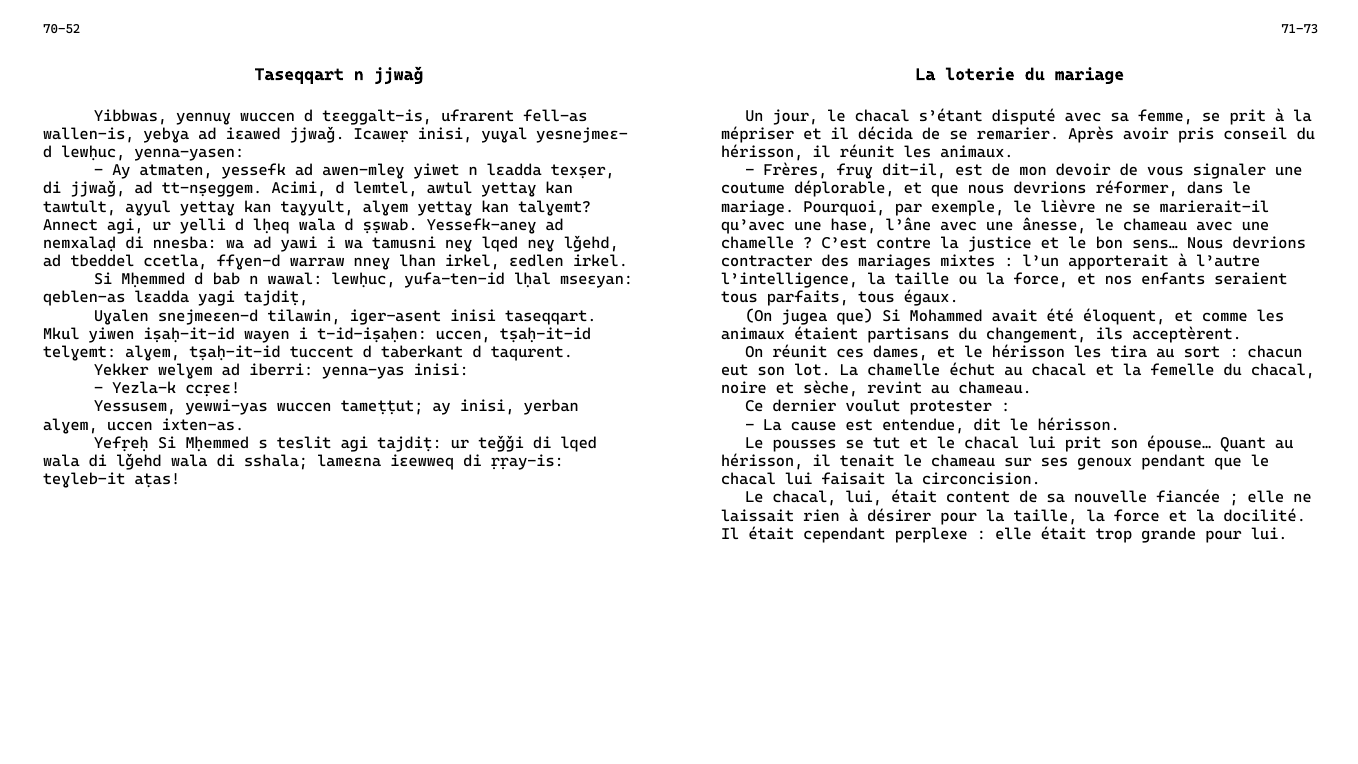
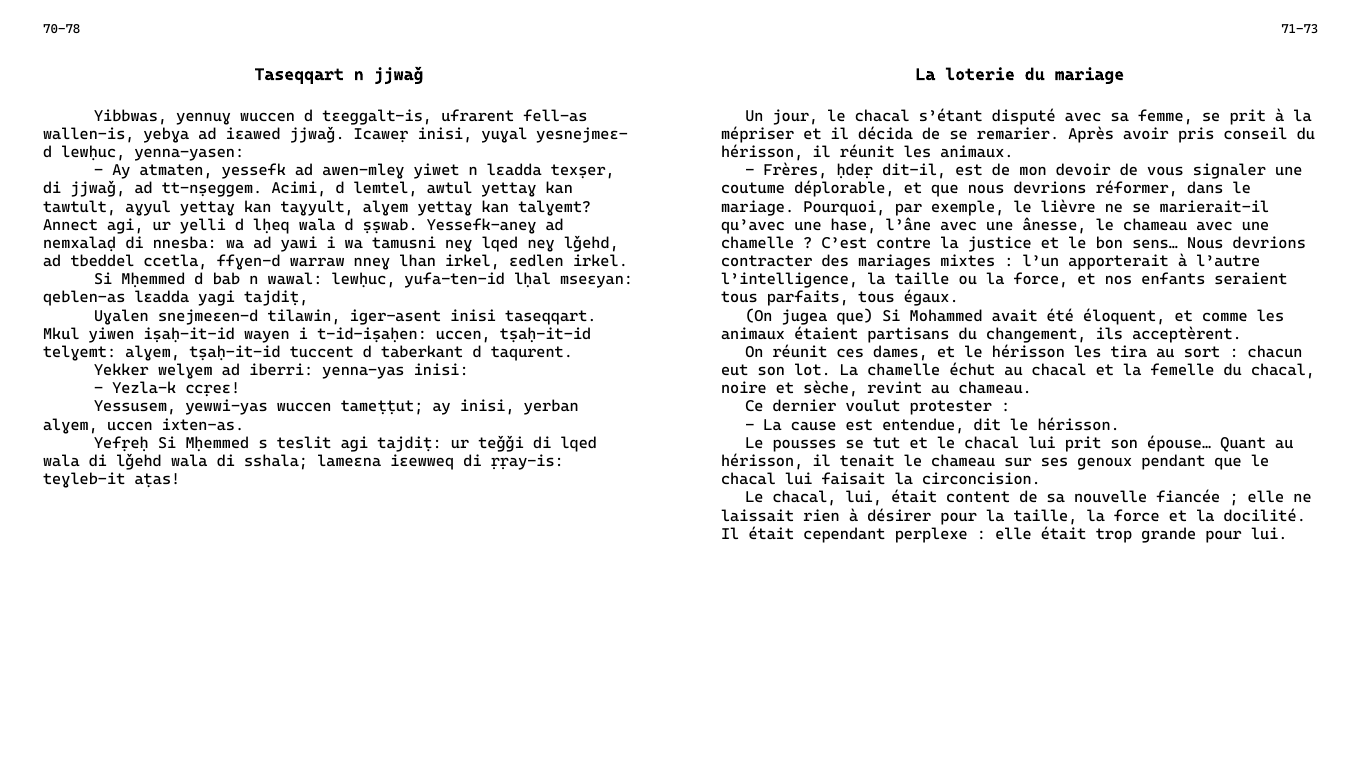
70-52: 70-52 -> 70-78
fruɣ: fruɣ -> ḥdeṛ
